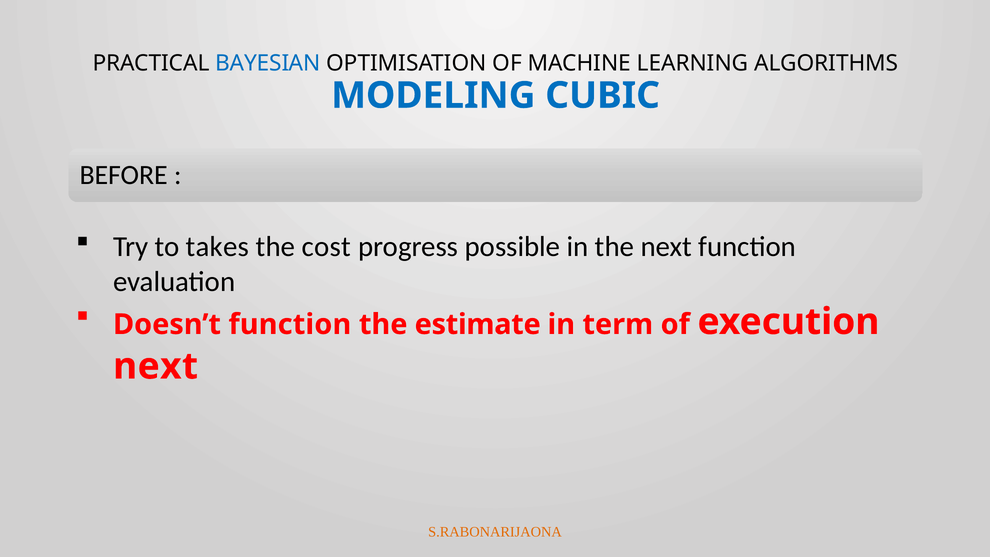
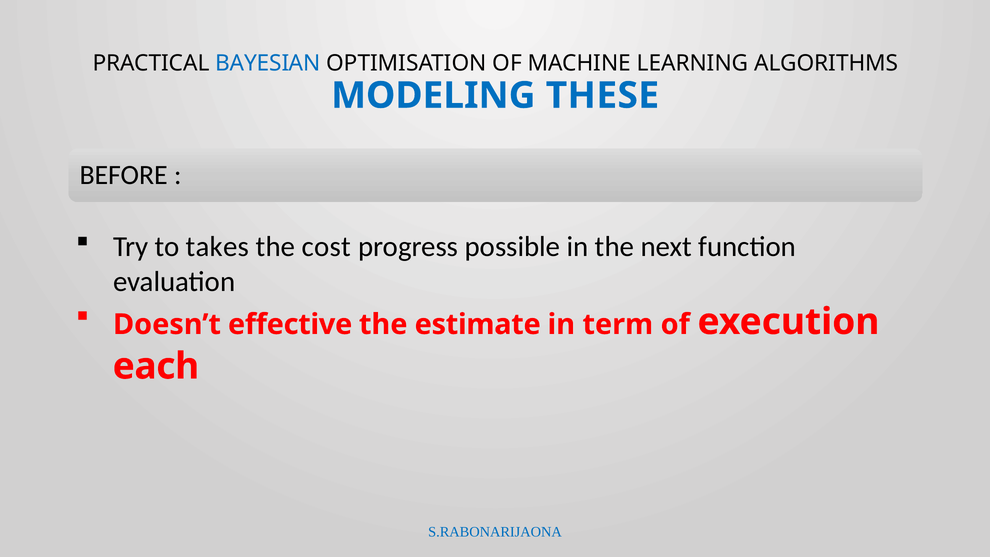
CUBIC: CUBIC -> THESE
Doesn’t function: function -> effective
next at (156, 366): next -> each
S.RABONARIJAONA colour: orange -> blue
